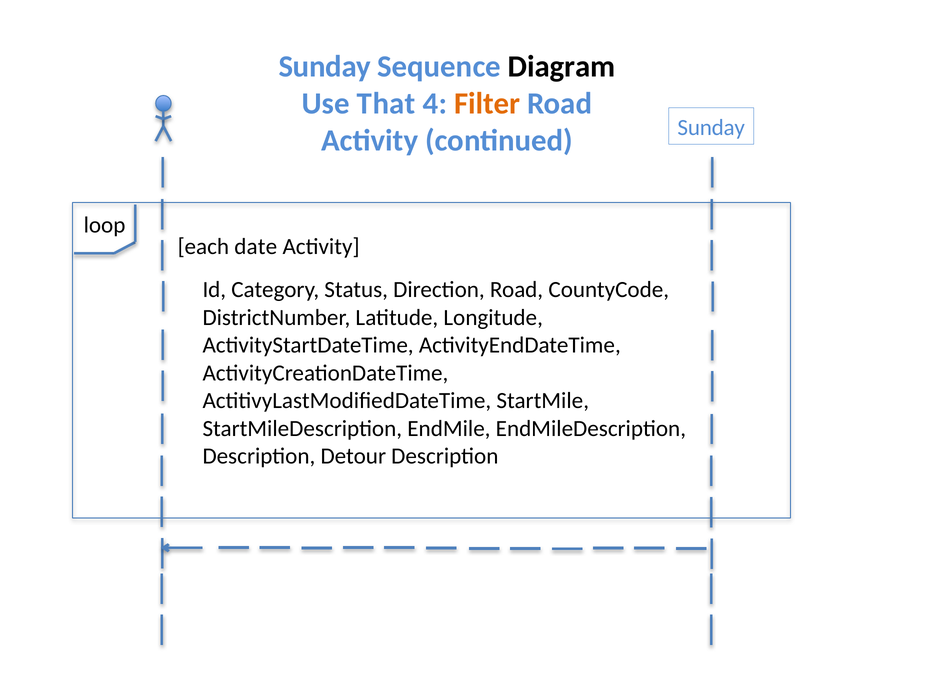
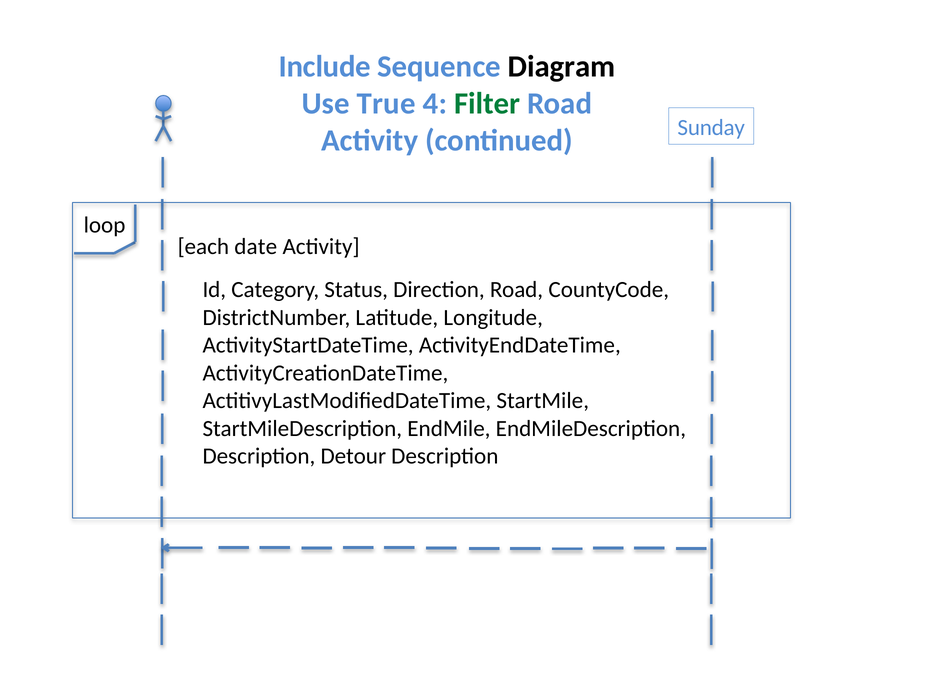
Sunday at (325, 66): Sunday -> Include
That: That -> True
Filter colour: orange -> green
